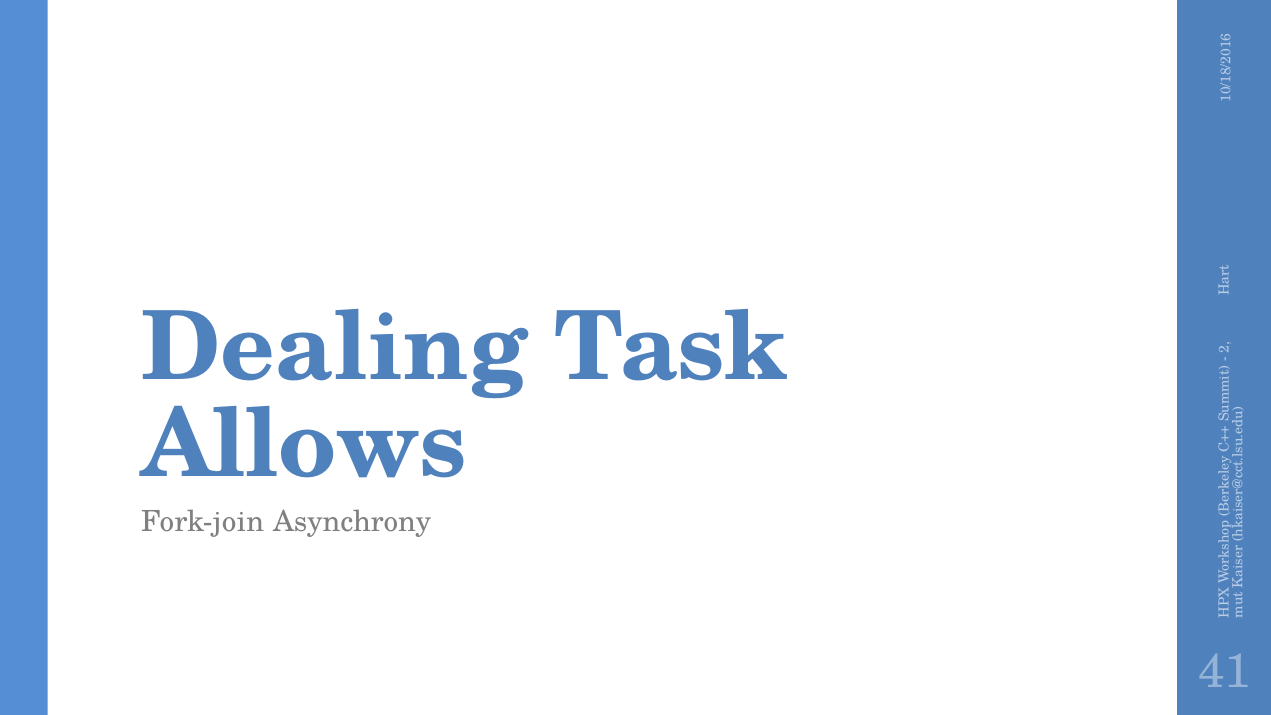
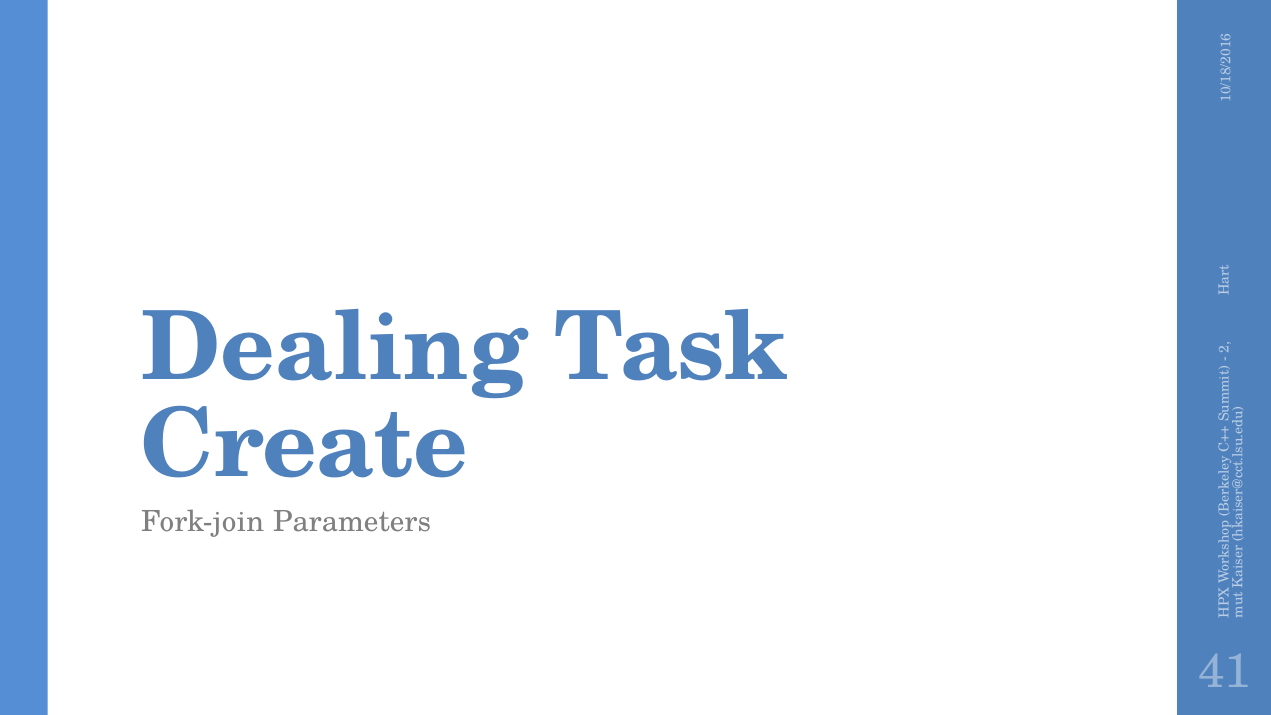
Allows: Allows -> Create
Asynchrony: Asynchrony -> Parameters
